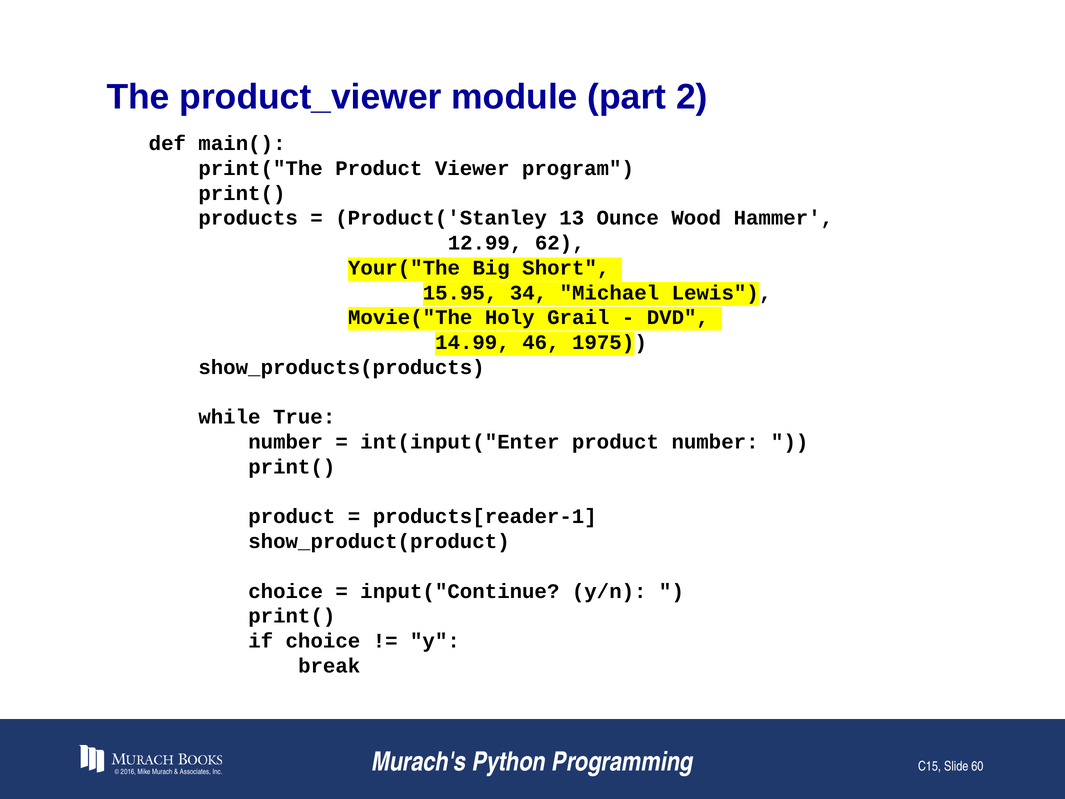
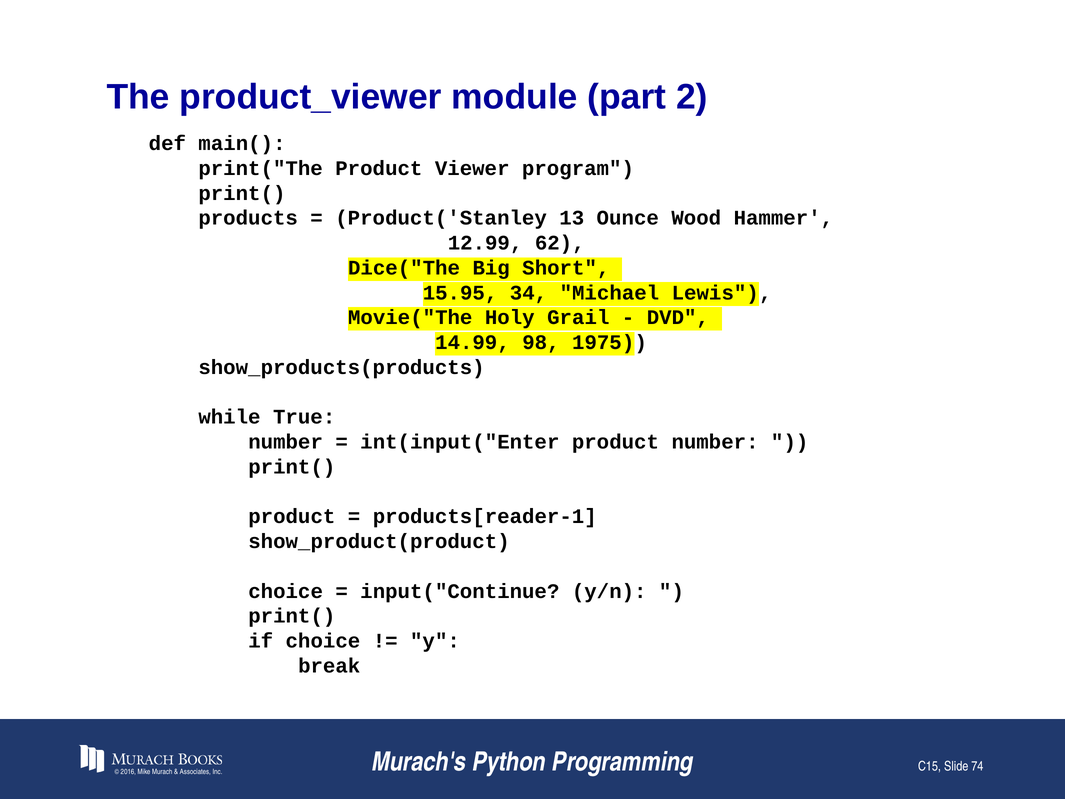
Your("The: Your("The -> Dice("The
46: 46 -> 98
60: 60 -> 74
